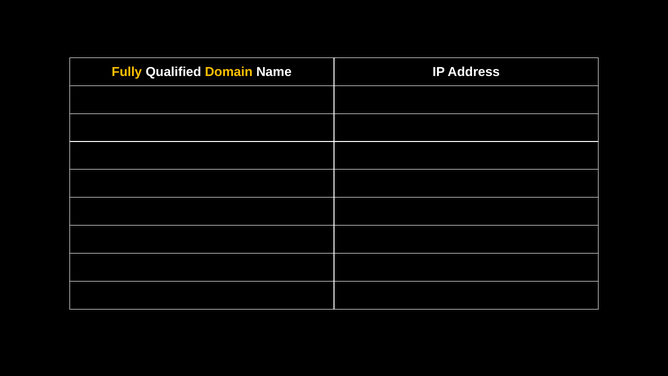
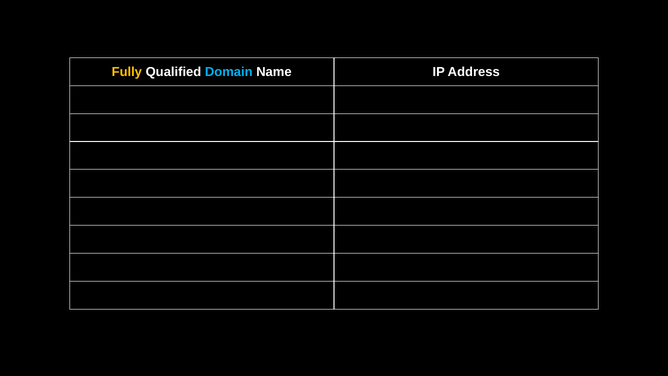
Domain colour: yellow -> light blue
